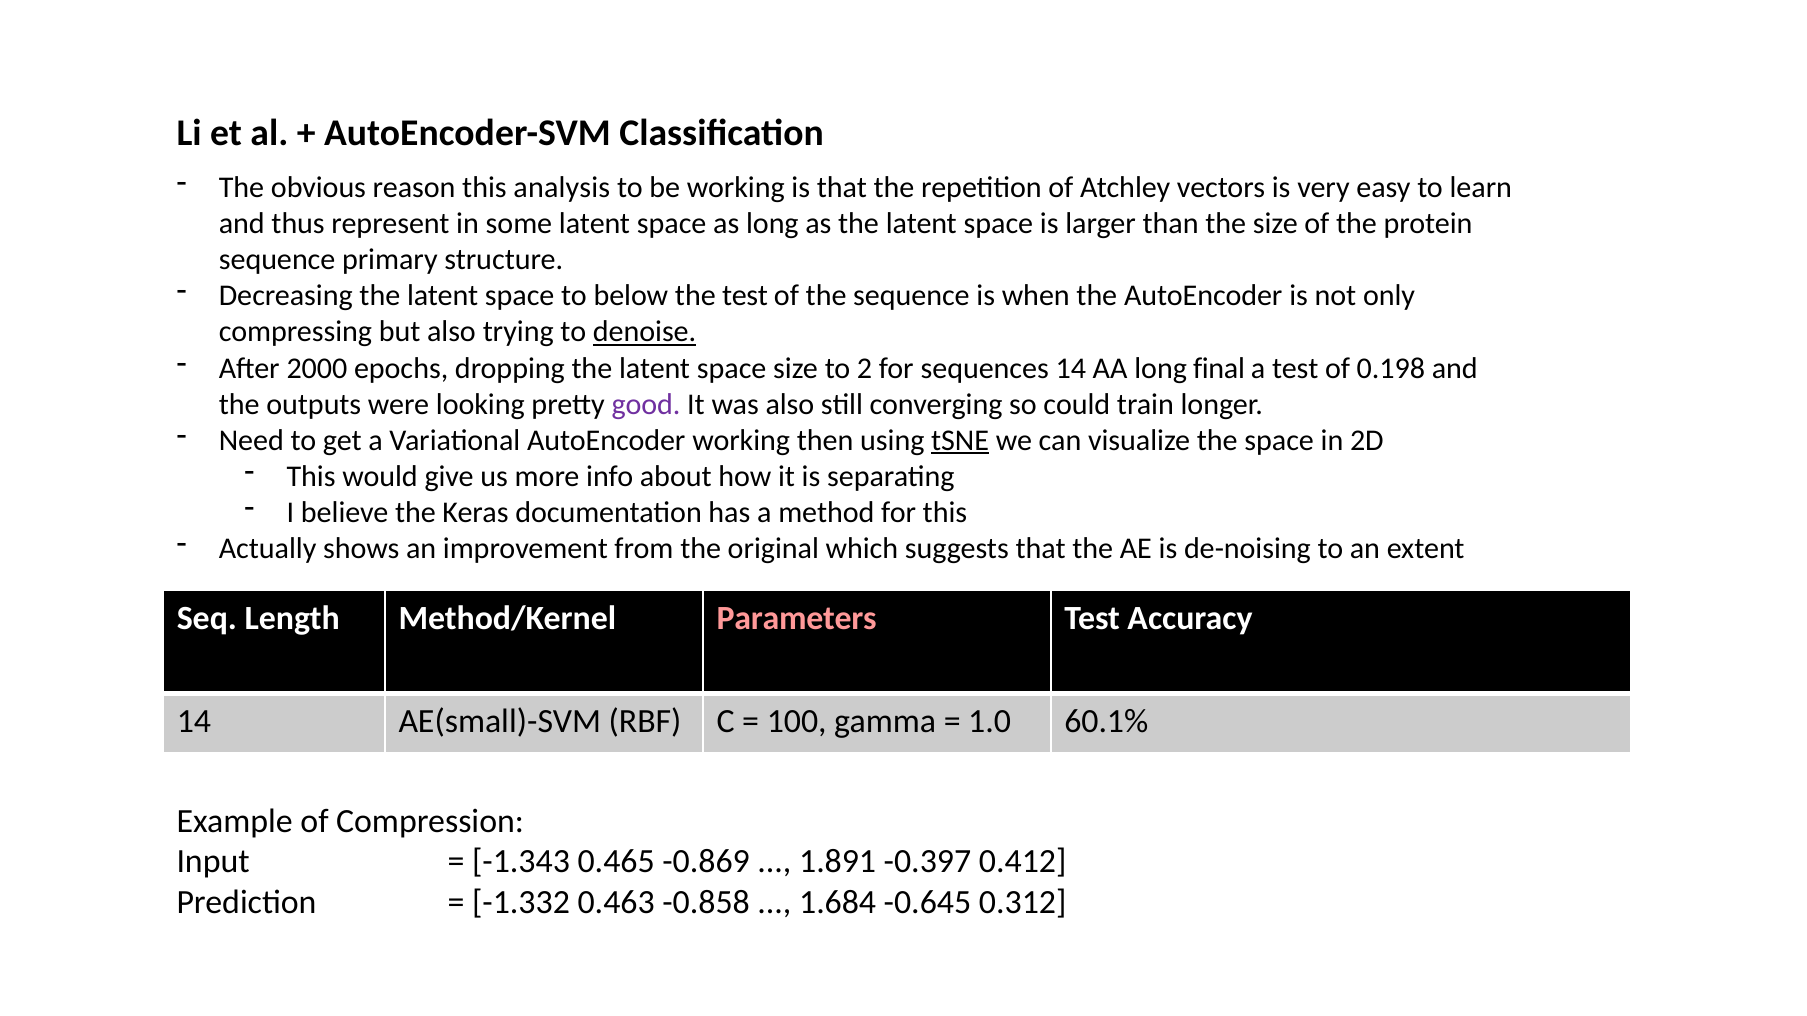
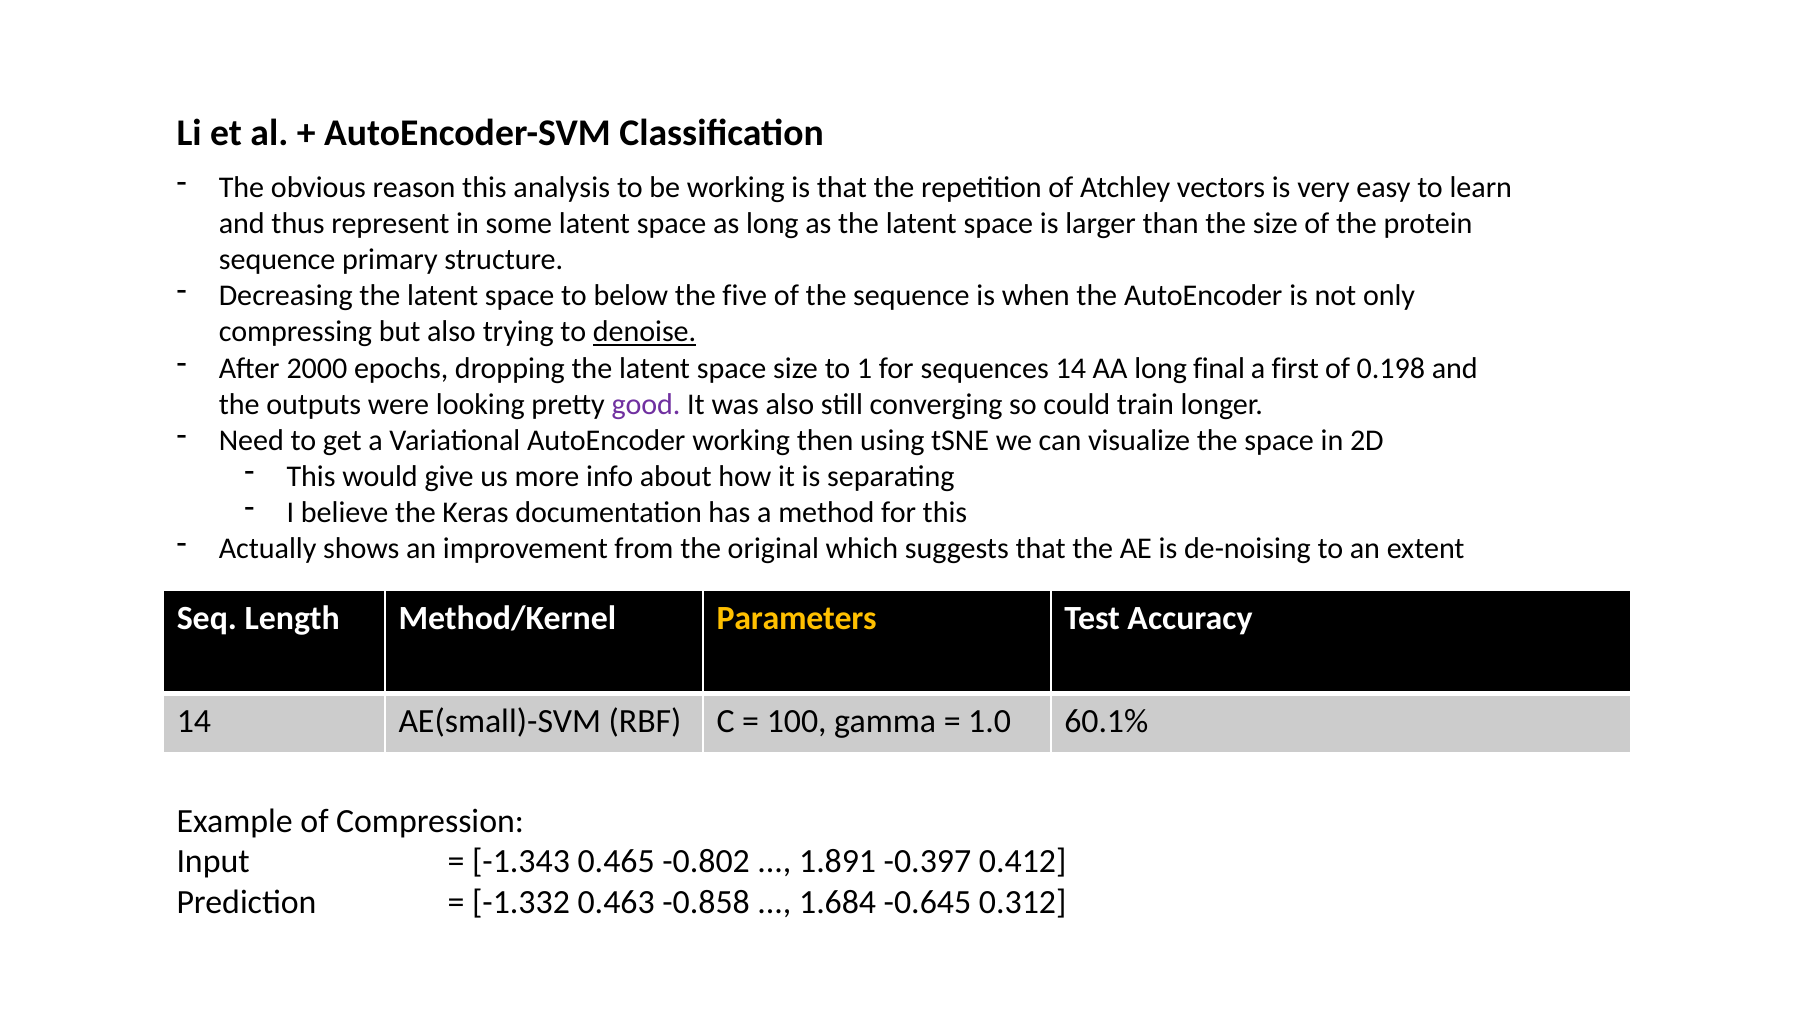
the test: test -> five
2: 2 -> 1
a test: test -> first
tSNE underline: present -> none
Parameters colour: pink -> yellow
-0.869: -0.869 -> -0.802
